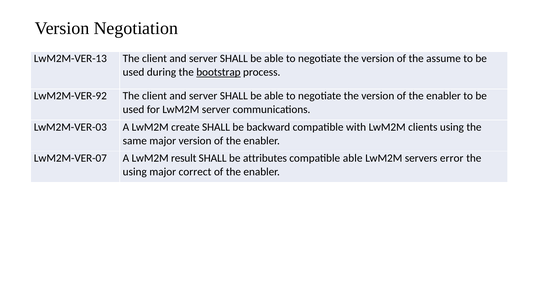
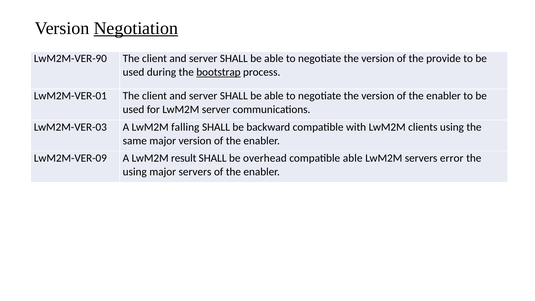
Negotiation underline: none -> present
LwM2M-VER-13: LwM2M-VER-13 -> LwM2M-VER-90
assume: assume -> provide
LwM2M-VER-92: LwM2M-VER-92 -> LwM2M-VER-01
create: create -> falling
LwM2M-VER-07: LwM2M-VER-07 -> LwM2M-VER-09
attributes: attributes -> overhead
major correct: correct -> servers
